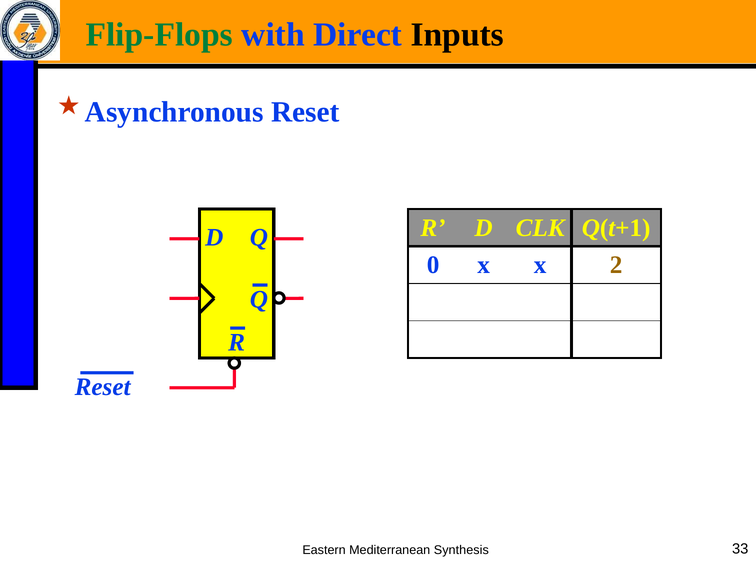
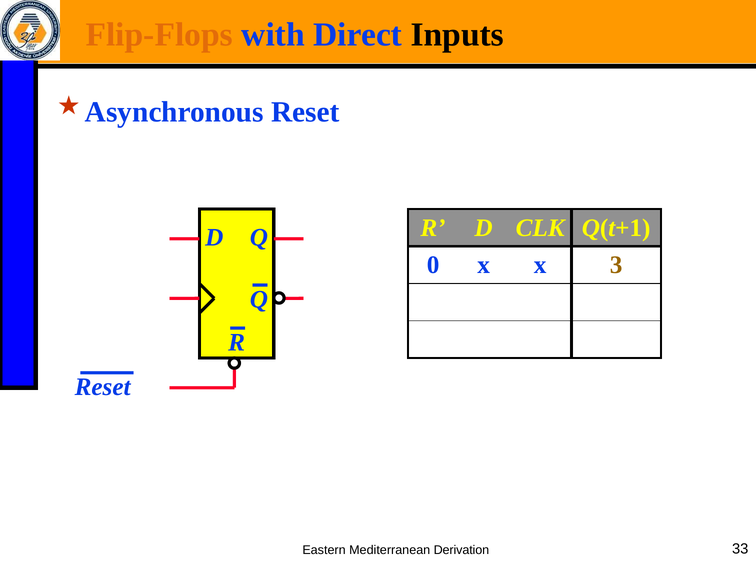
Flip-Flops colour: green -> orange
2: 2 -> 3
Synthesis: Synthesis -> Derivation
